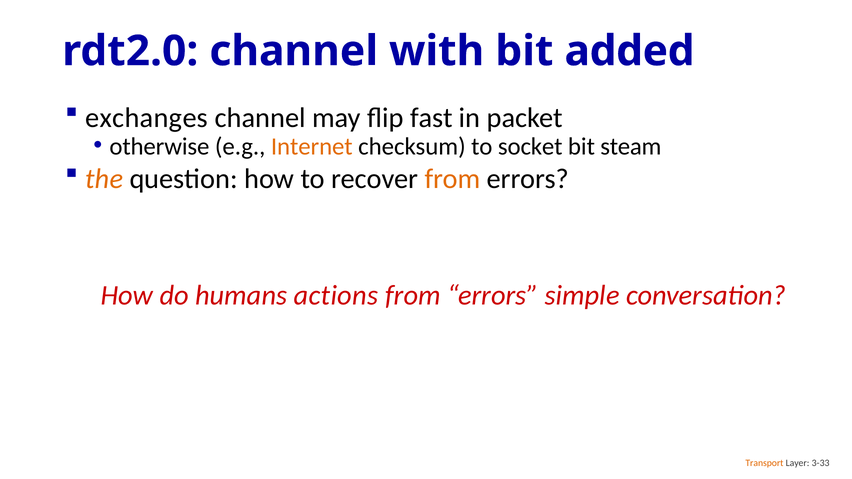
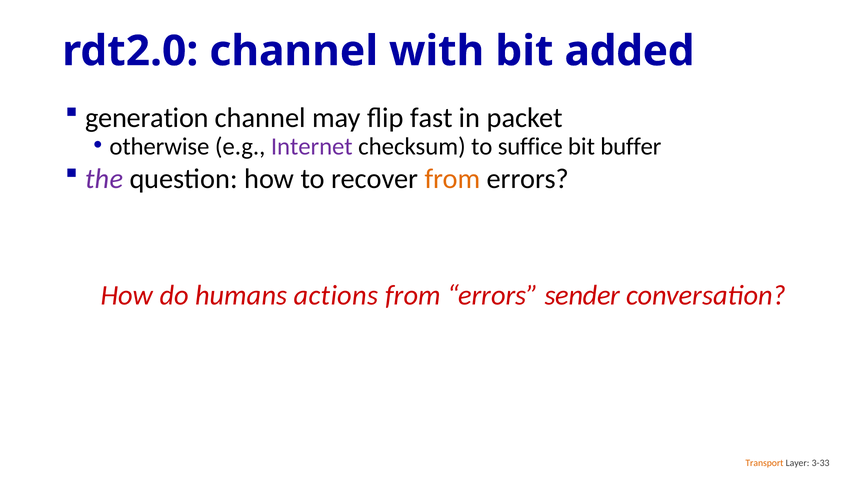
exchanges: exchanges -> generation
Internet colour: orange -> purple
socket: socket -> suffice
steam: steam -> buffer
the colour: orange -> purple
simple: simple -> sender
